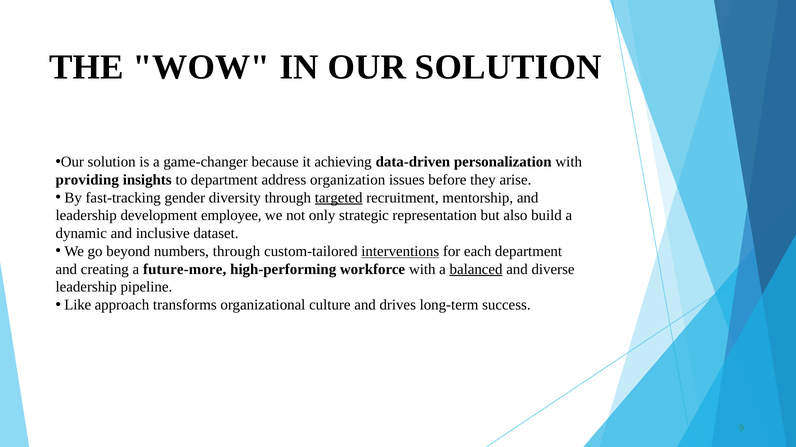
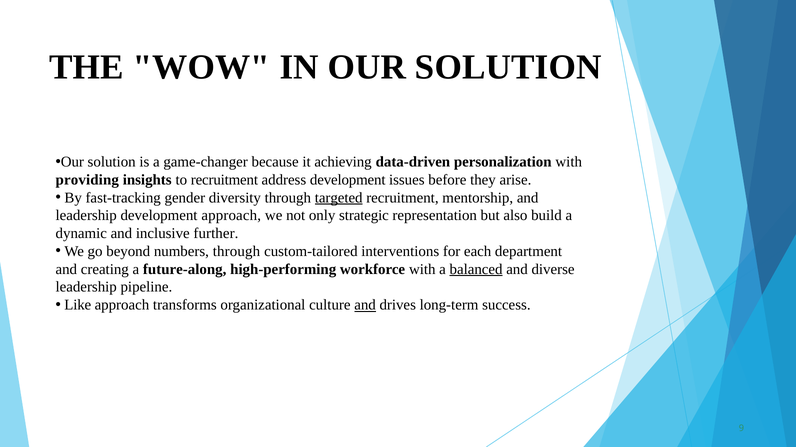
to department: department -> recruitment
address organization: organization -> development
development employee: employee -> approach
dataset: dataset -> further
interventions underline: present -> none
future-more: future-more -> future-along
and at (365, 305) underline: none -> present
